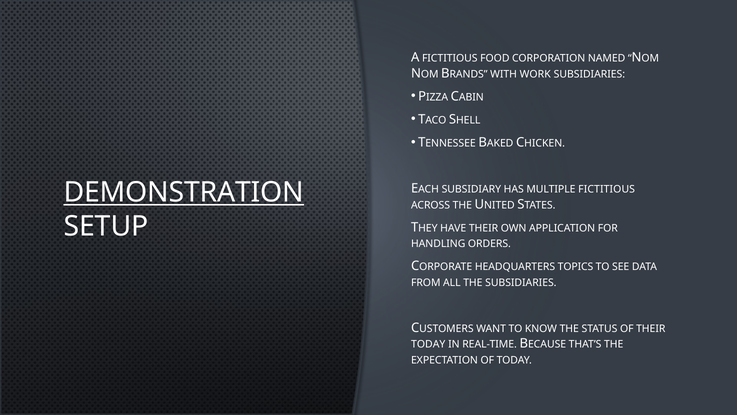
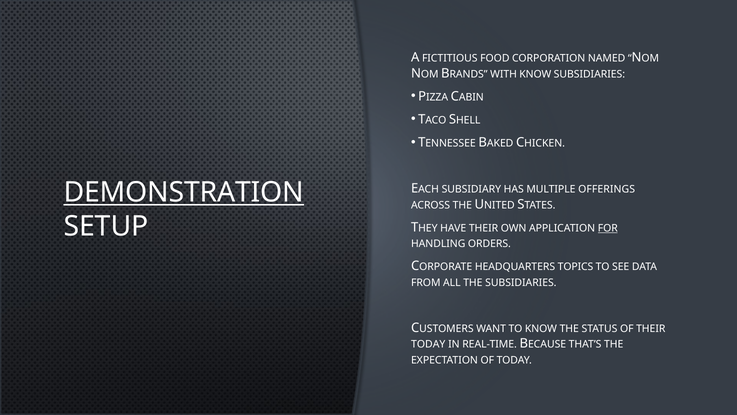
WITH WORK: WORK -> KNOW
MULTIPLE FICTITIOUS: FICTITIOUS -> OFFERINGS
FOR underline: none -> present
